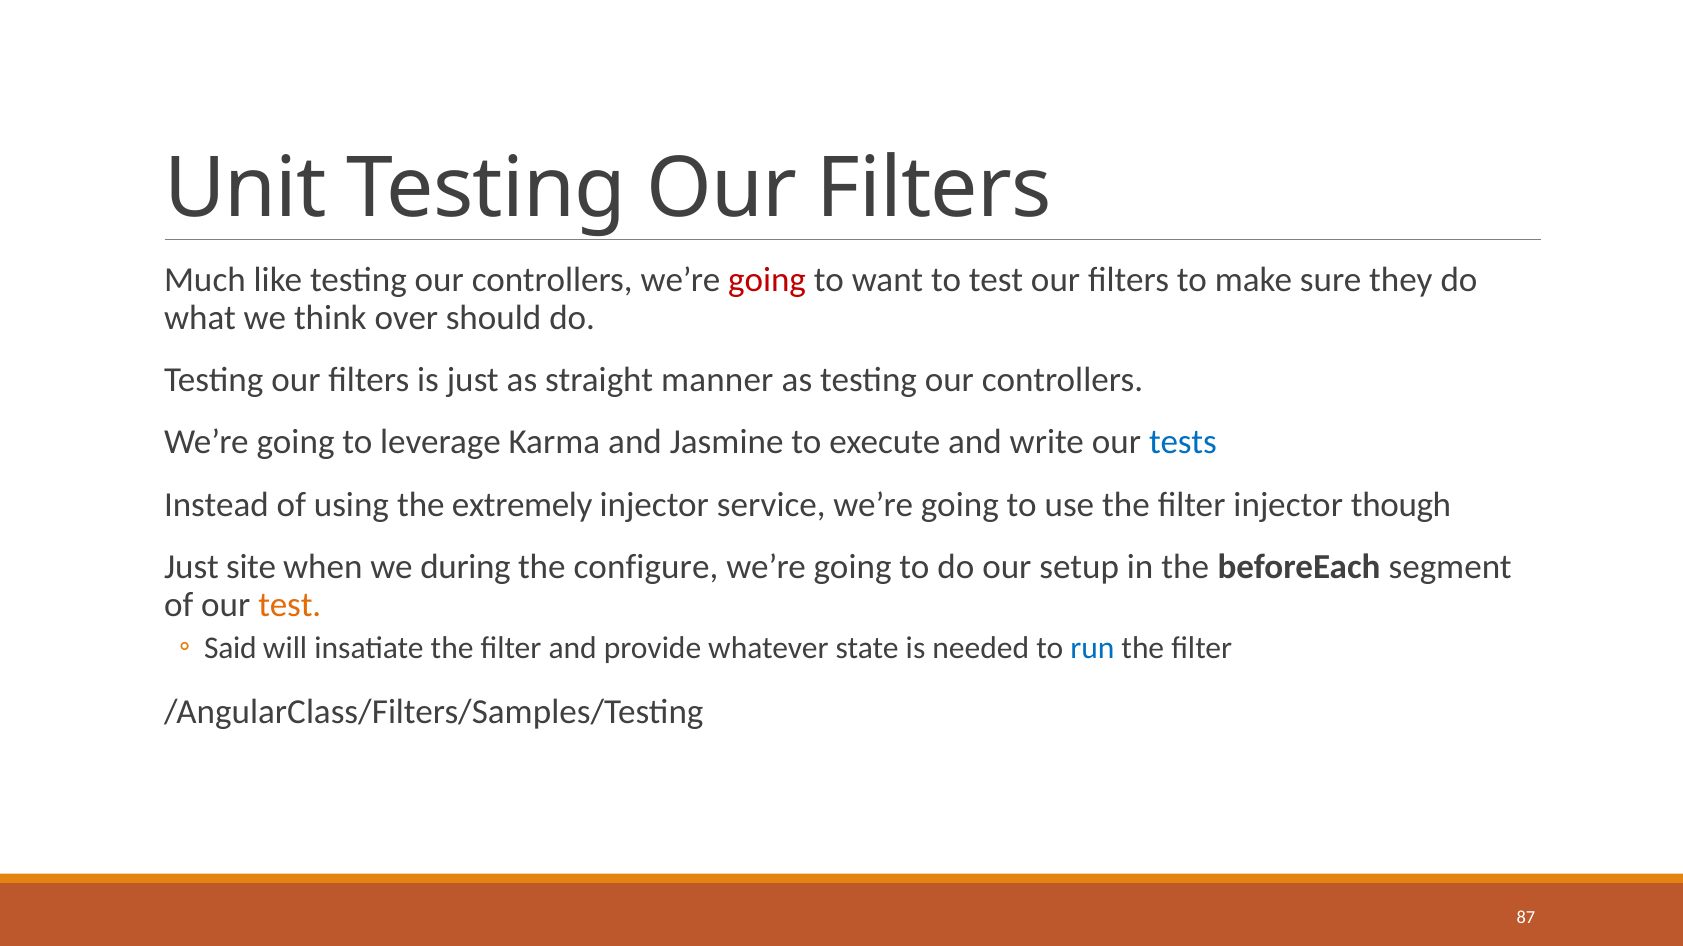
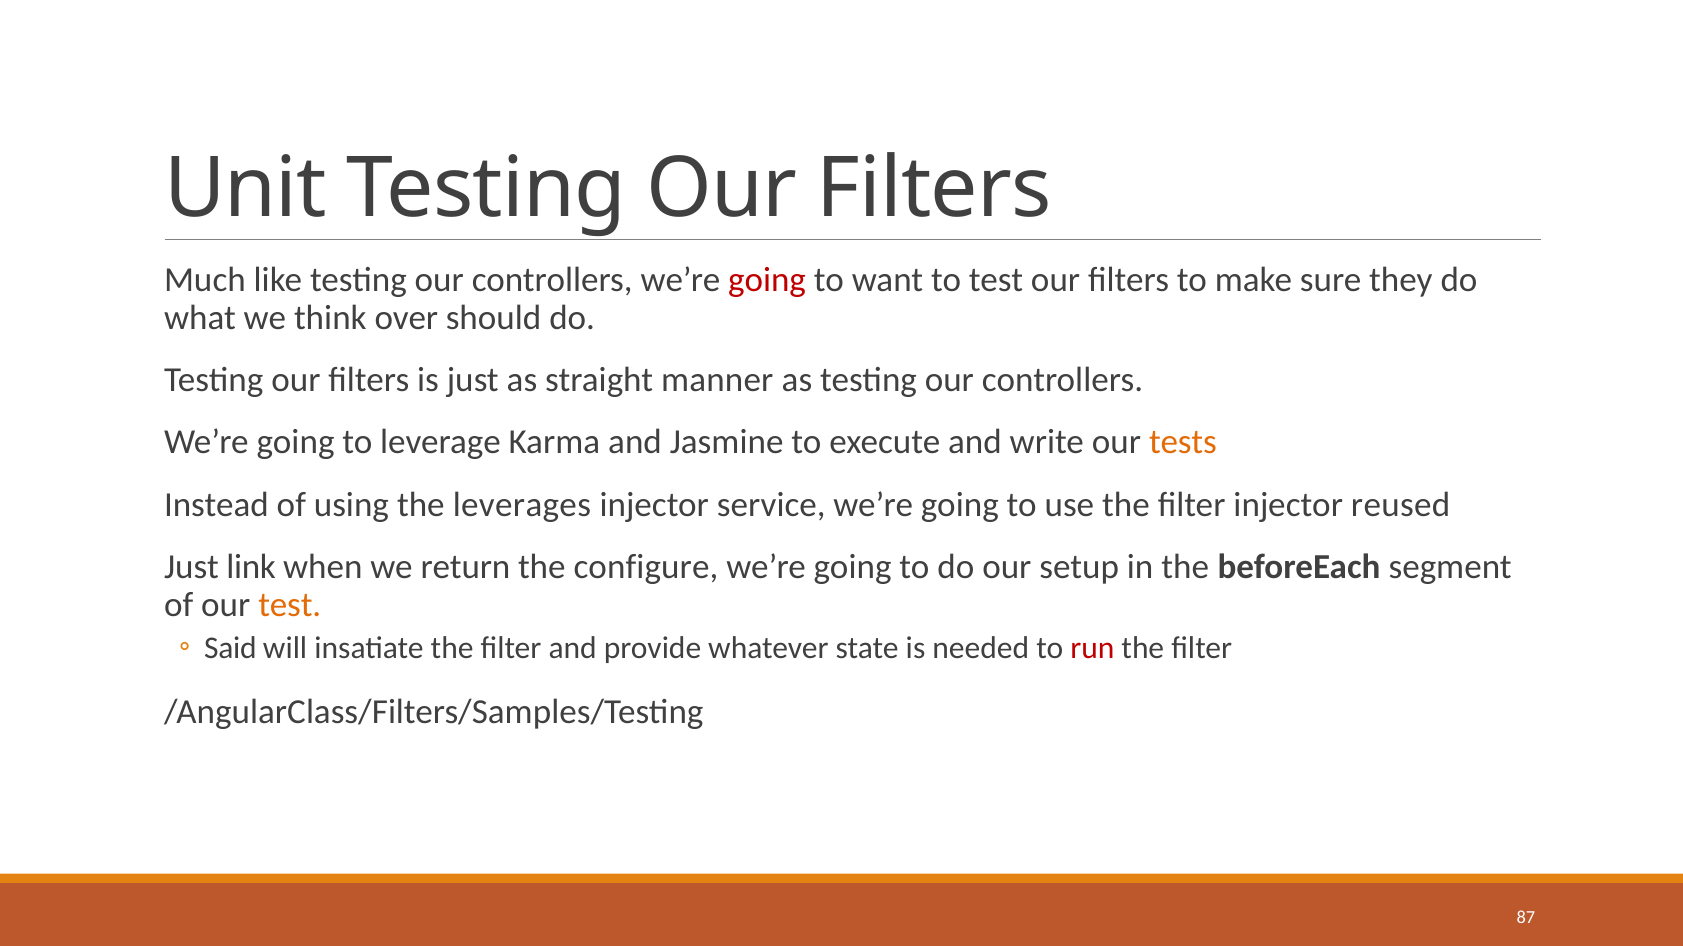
tests colour: blue -> orange
extremely: extremely -> leverages
though: though -> reused
site: site -> link
during: during -> return
run colour: blue -> red
